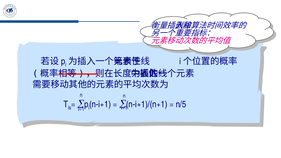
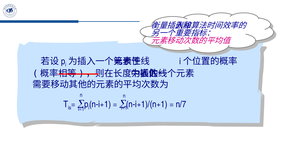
n/5: n/5 -> n/7
